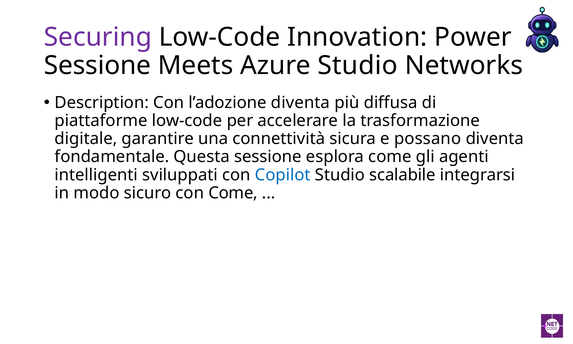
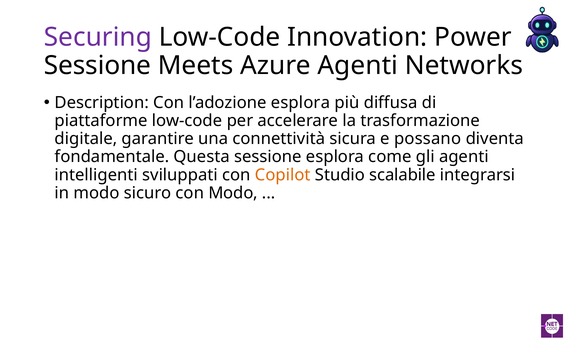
Azure Studio: Studio -> Agenti
l’adozione diventa: diventa -> esplora
Copilot colour: blue -> orange
con Come: Come -> Modo
